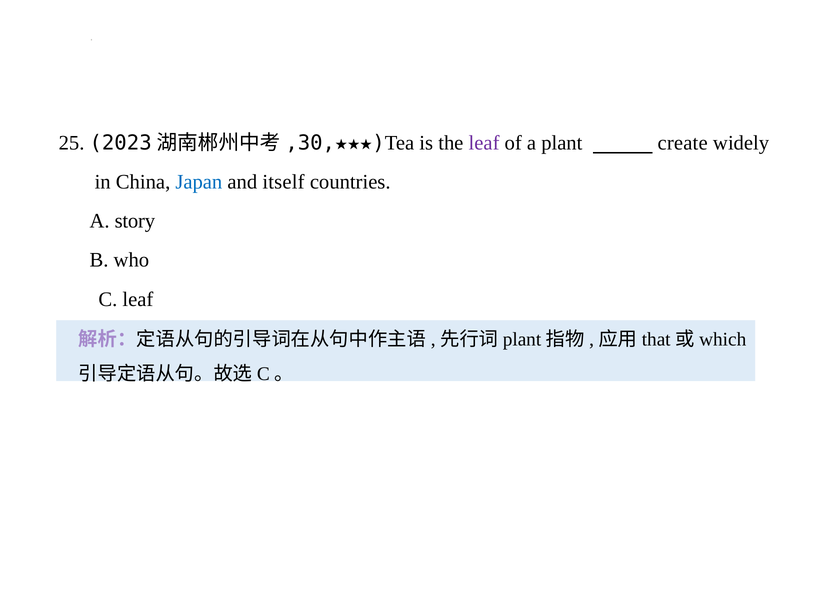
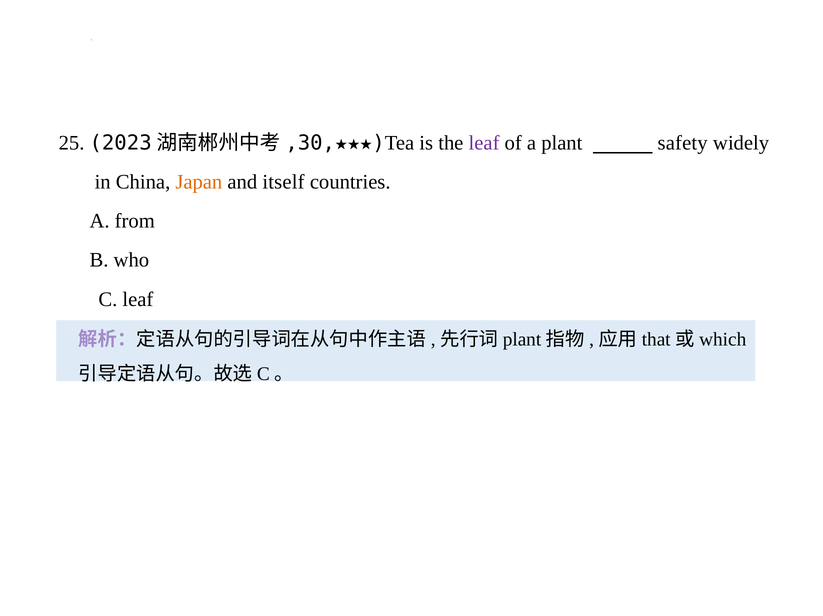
create: create -> safety
Japan colour: blue -> orange
story: story -> from
